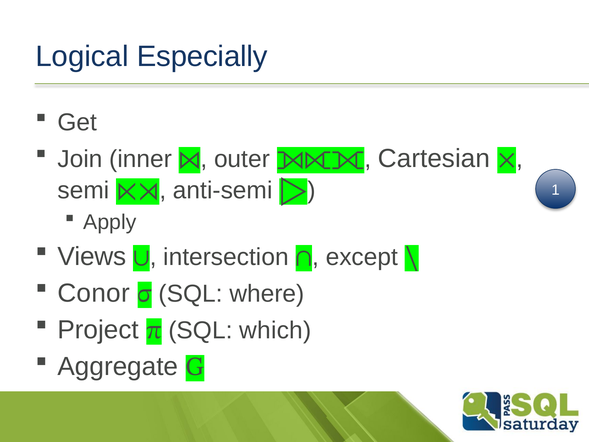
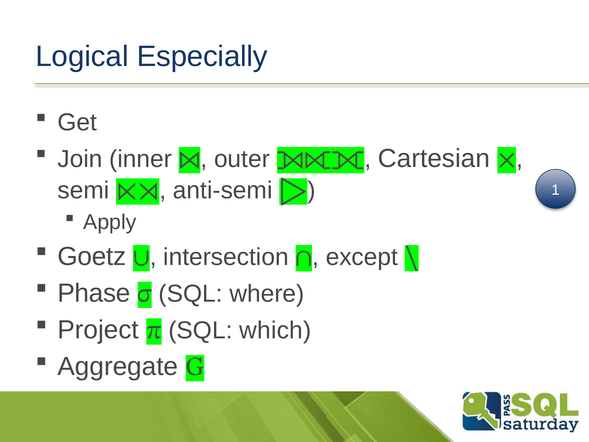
Views: Views -> Goetz
Conor: Conor -> Phase
